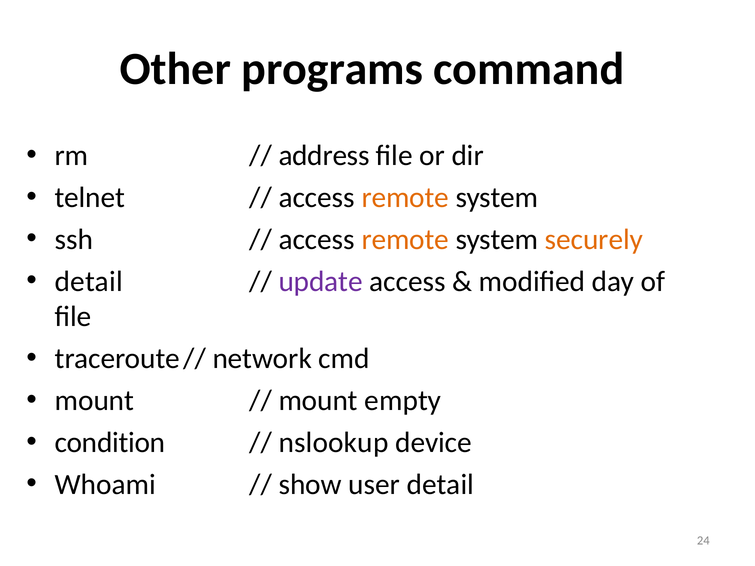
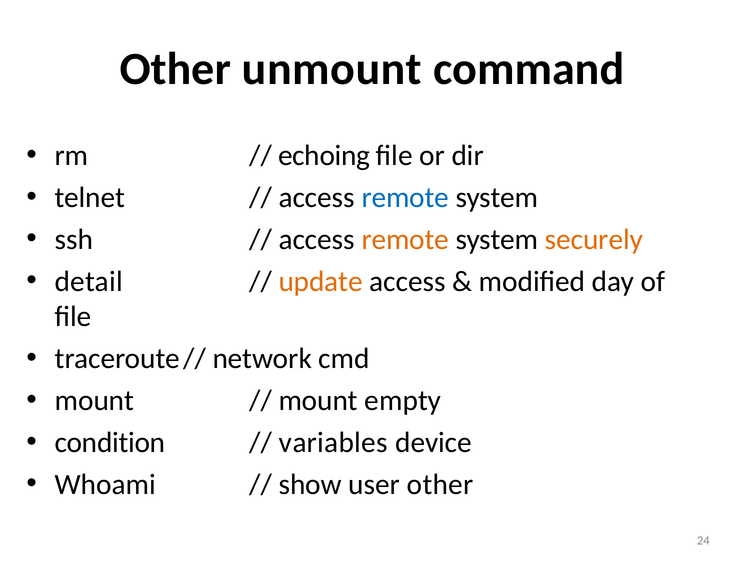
programs: programs -> unmount
address: address -> echoing
remote at (405, 198) colour: orange -> blue
update colour: purple -> orange
nslookup: nslookup -> variables
user detail: detail -> other
